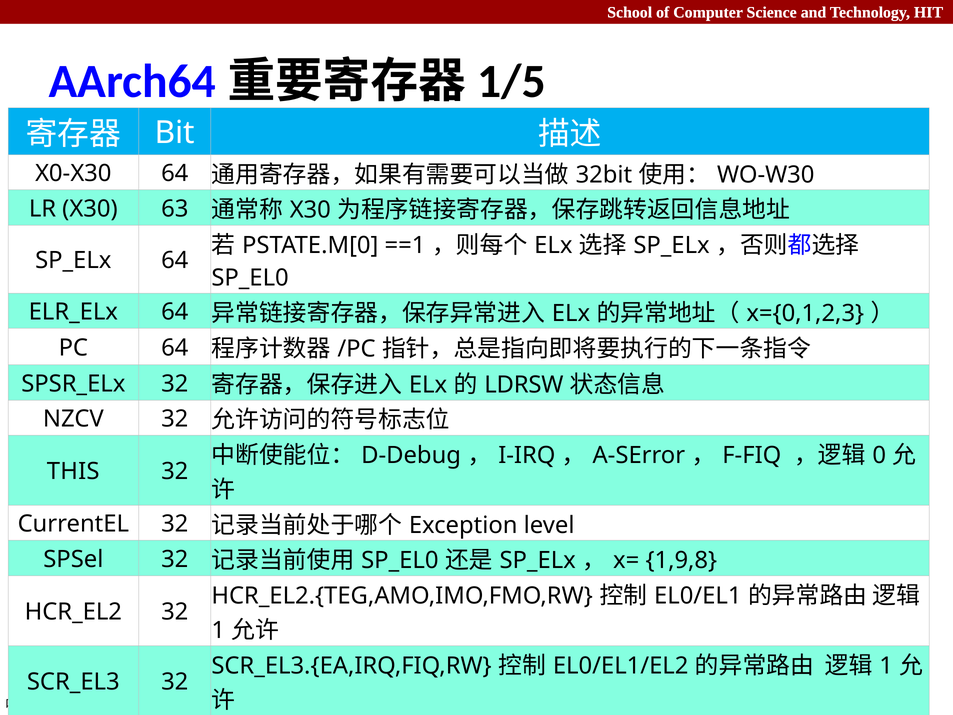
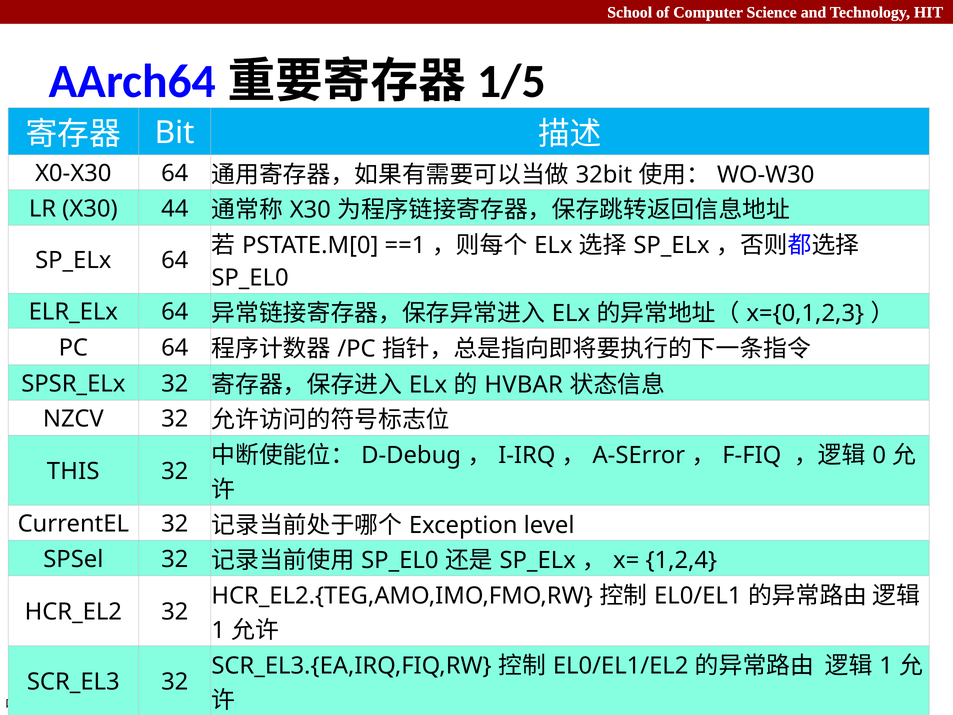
63: 63 -> 44
LDRSW: LDRSW -> HVBAR
1,9,8: 1,9,8 -> 1,2,4
